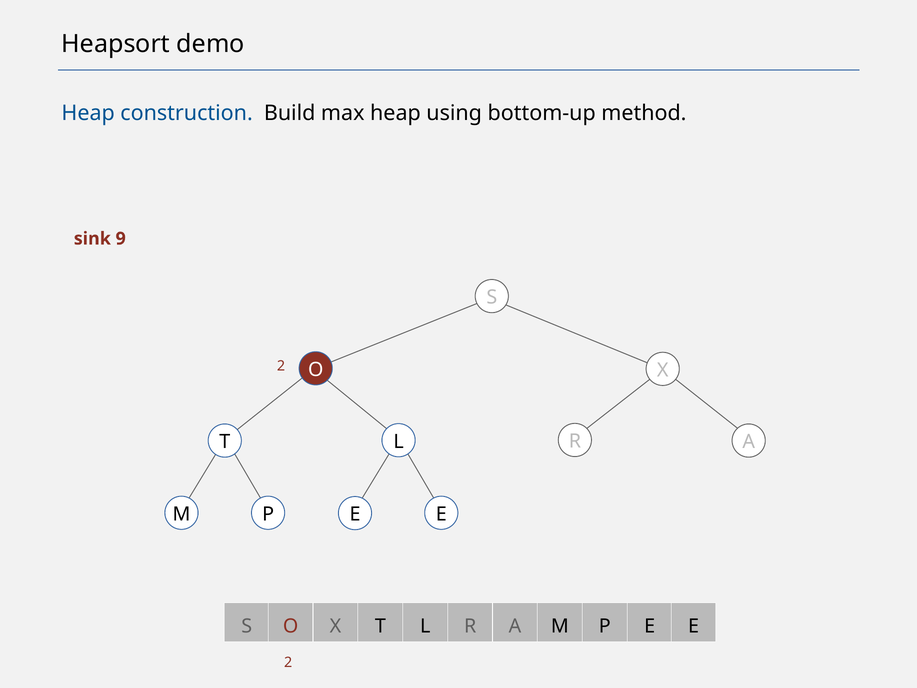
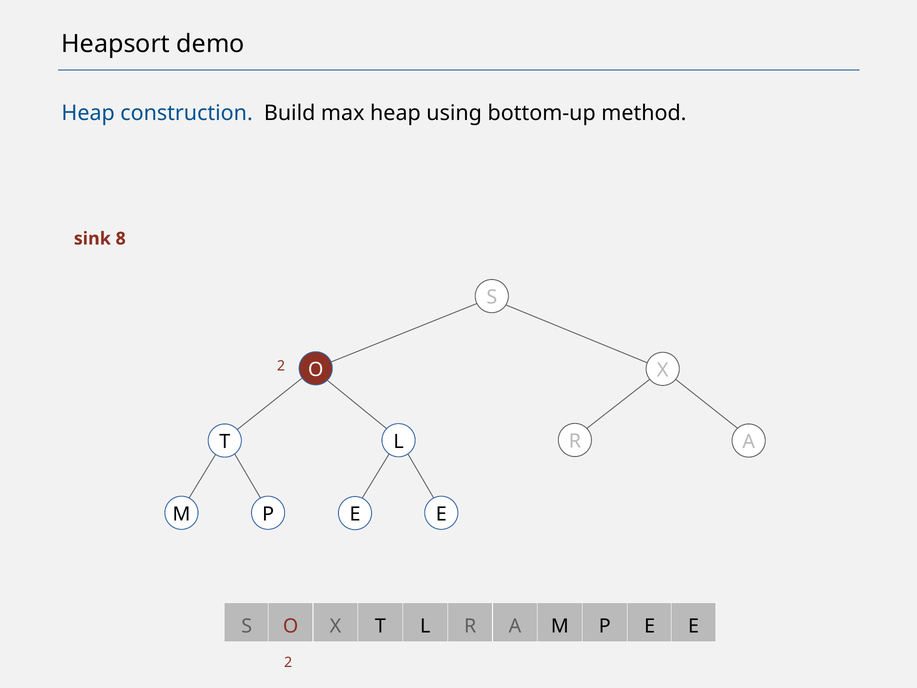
9: 9 -> 8
